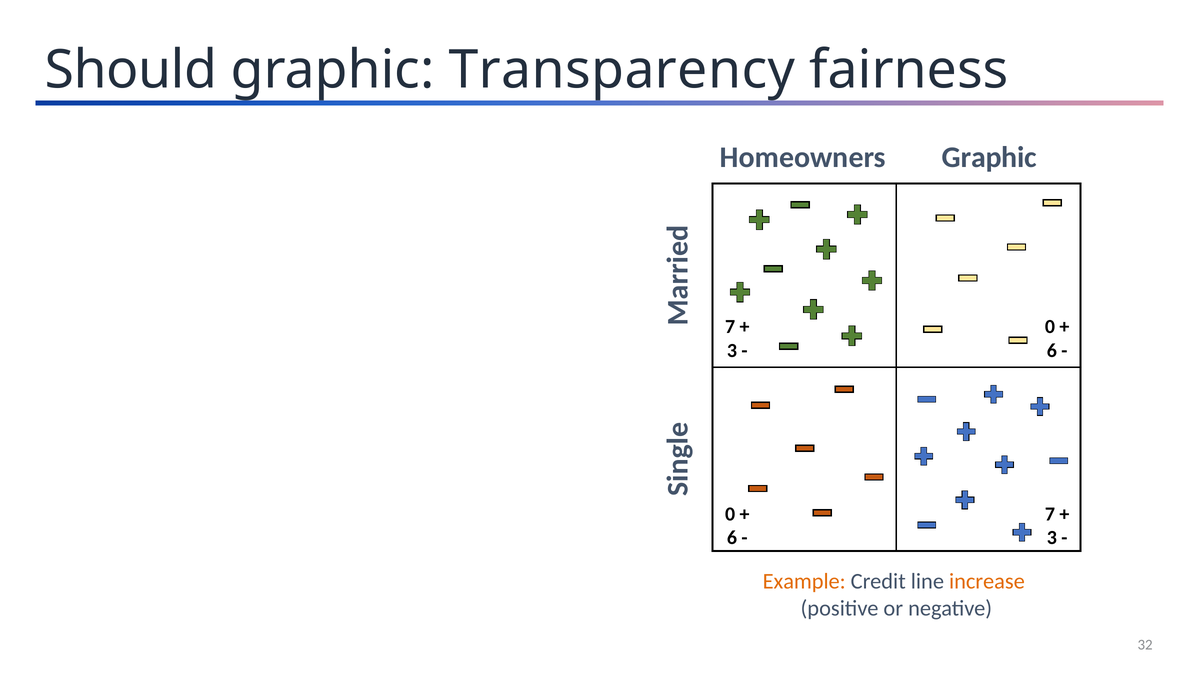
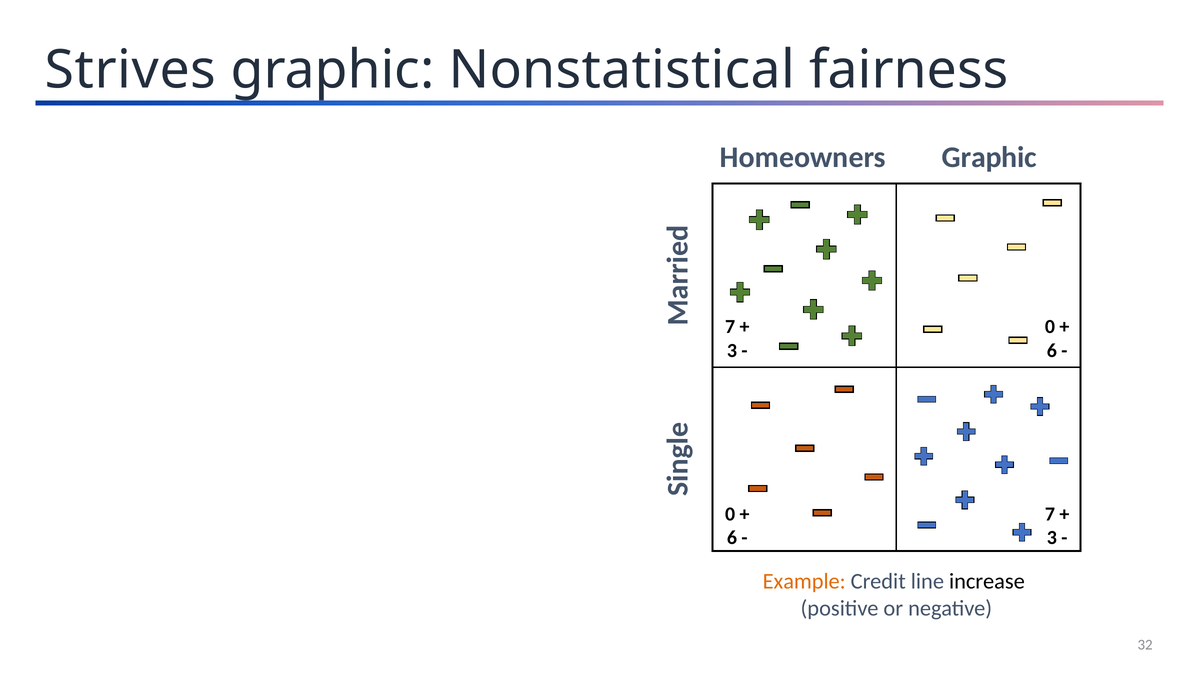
Should: Should -> Strives
Transparency: Transparency -> Nonstatistical
increase colour: orange -> black
